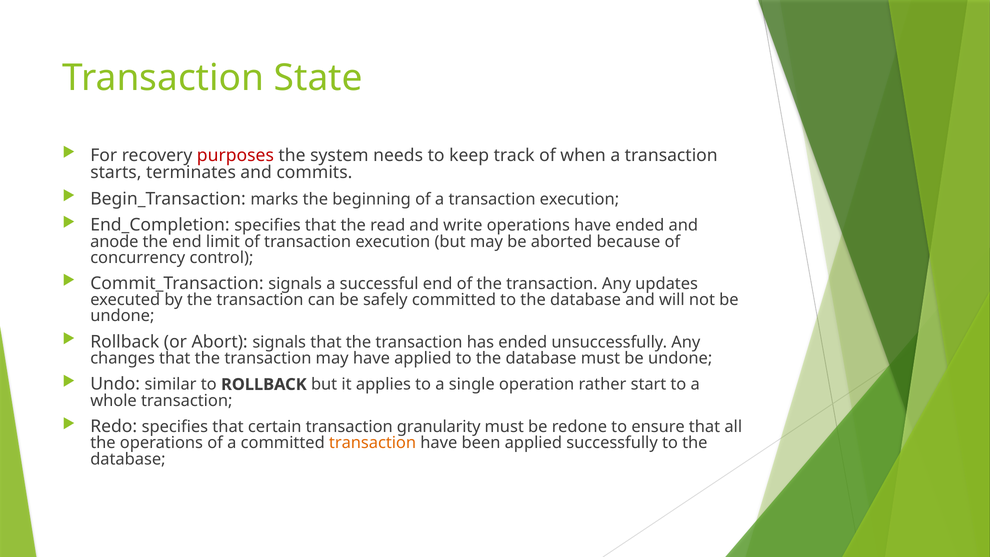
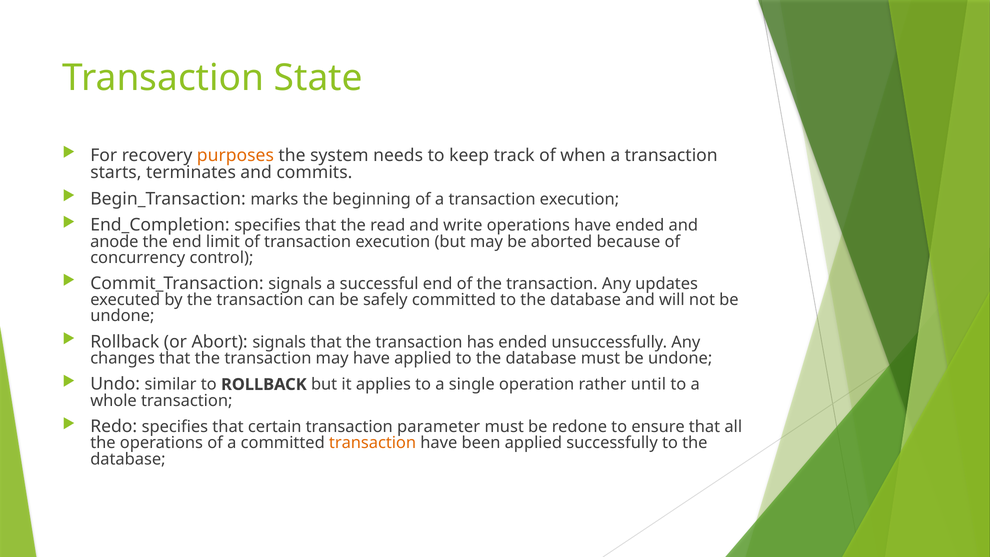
purposes colour: red -> orange
start: start -> until
granularity: granularity -> parameter
